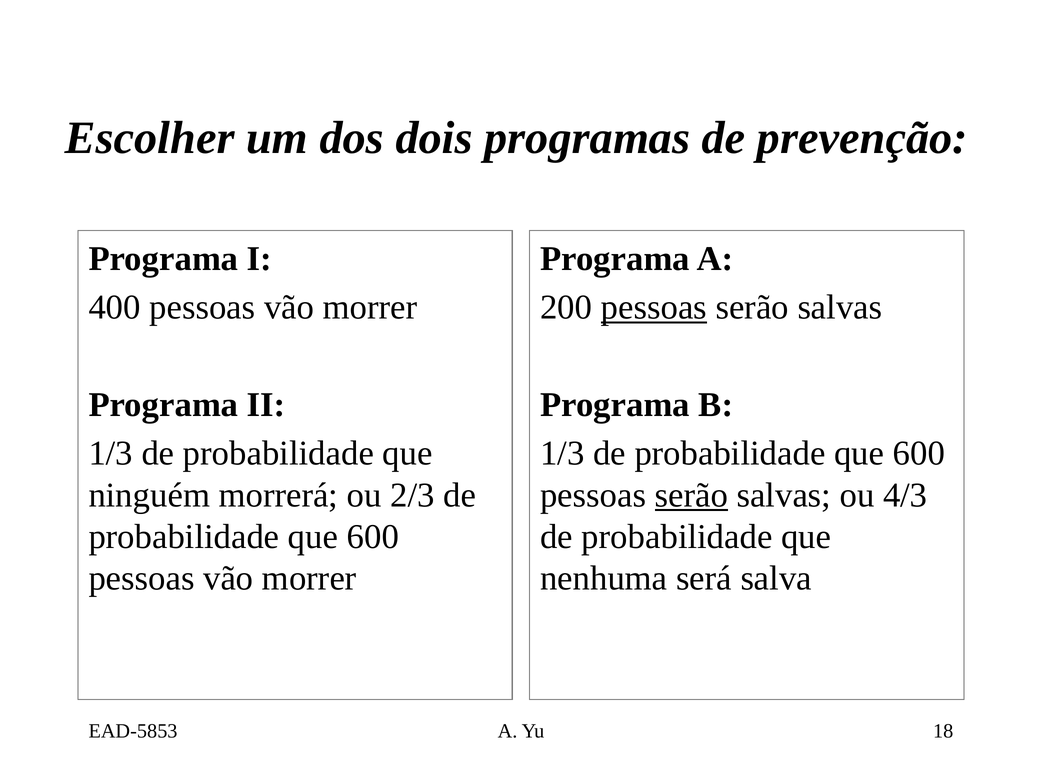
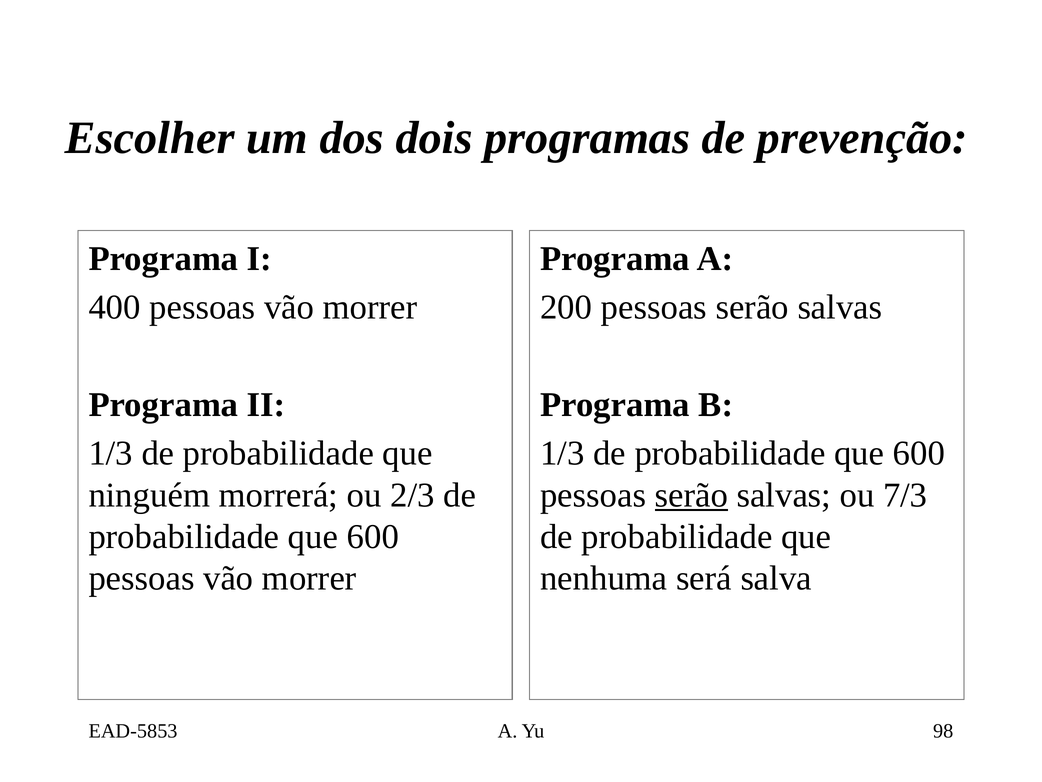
pessoas at (654, 307) underline: present -> none
4/3: 4/3 -> 7/3
18: 18 -> 98
